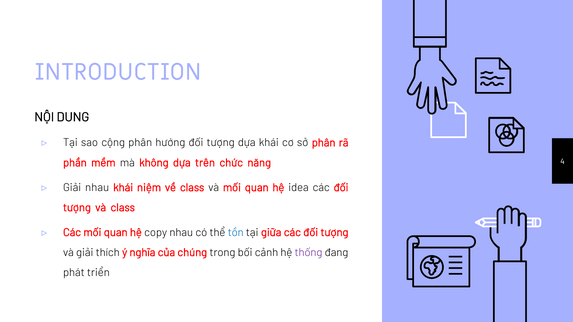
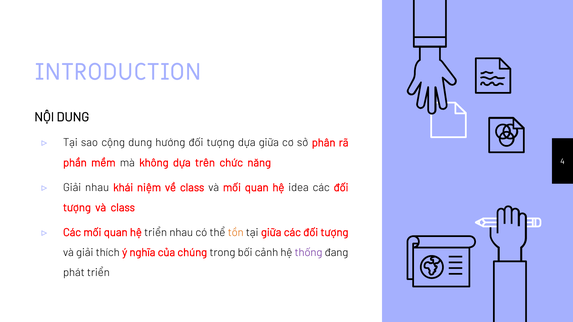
cộng phân: phân -> dung
dựa khái: khái -> giữa
hệ copy: copy -> triển
tồn colour: blue -> orange
